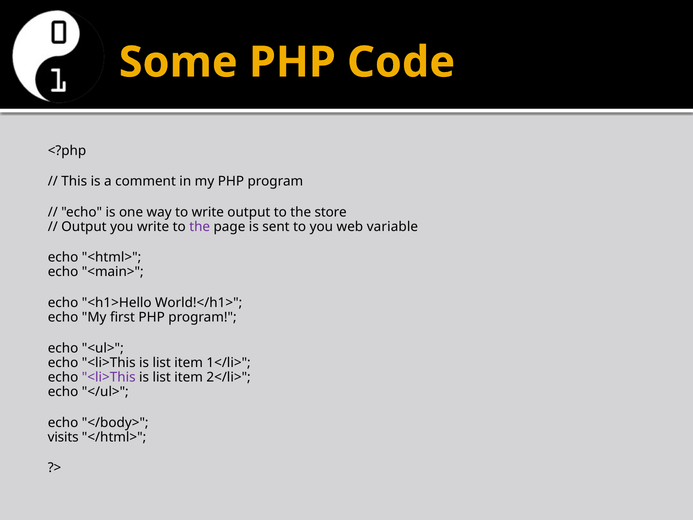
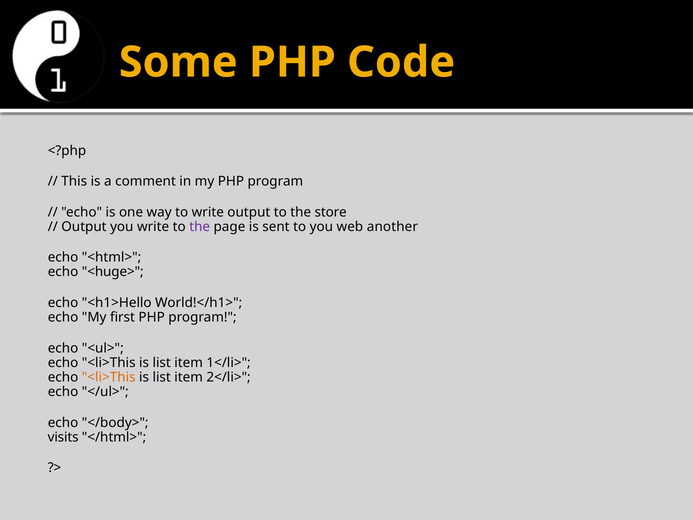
variable: variable -> another
<main>: <main> -> <huge>
<li>This at (109, 377) colour: purple -> orange
